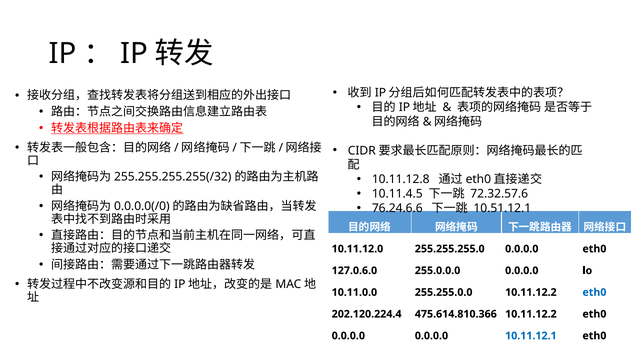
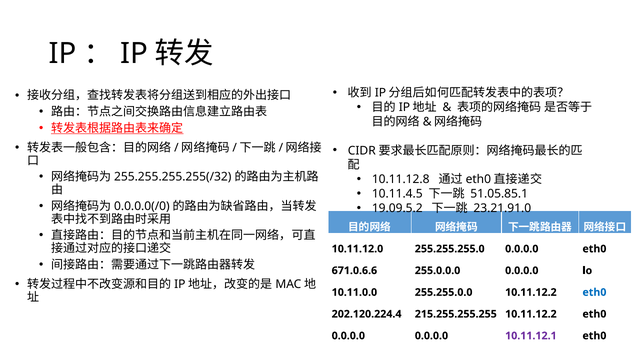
72.32.57.6: 72.32.57.6 -> 51.05.85.1
76.24.6.6: 76.24.6.6 -> 19.09.5.2
10.51.12.1: 10.51.12.1 -> 23.21.91.0
127.0.6.0: 127.0.6.0 -> 671.0.6.6
475.614.810.366: 475.614.810.366 -> 215.255.255.255
10.11.12.1 colour: blue -> purple
